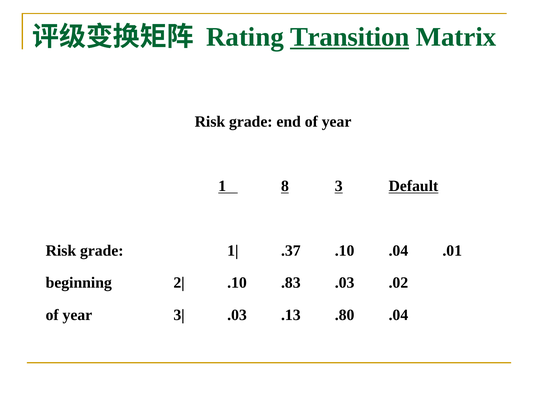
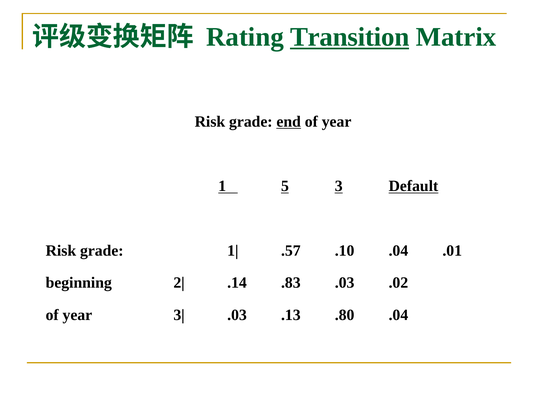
end underline: none -> present
8: 8 -> 5
.37: .37 -> .57
.10 at (237, 283): .10 -> .14
